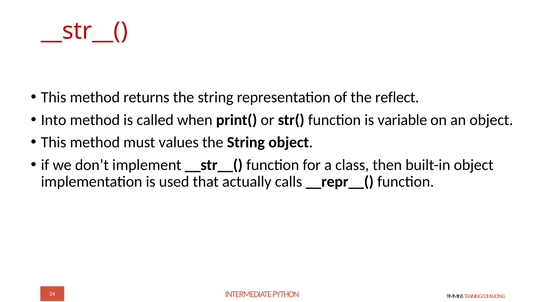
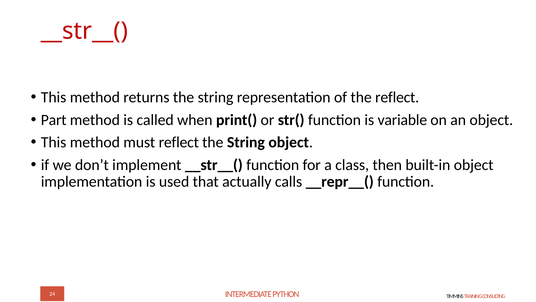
Into: Into -> Part
must values: values -> reflect
